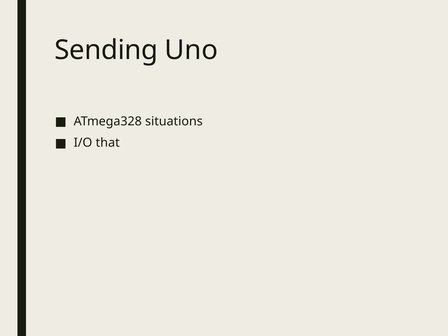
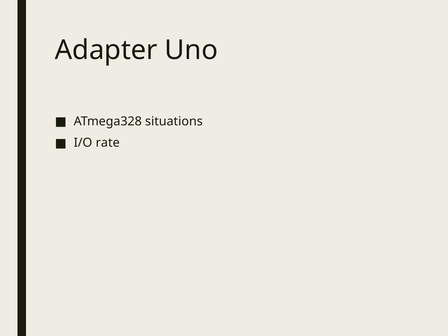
Sending: Sending -> Adapter
that: that -> rate
